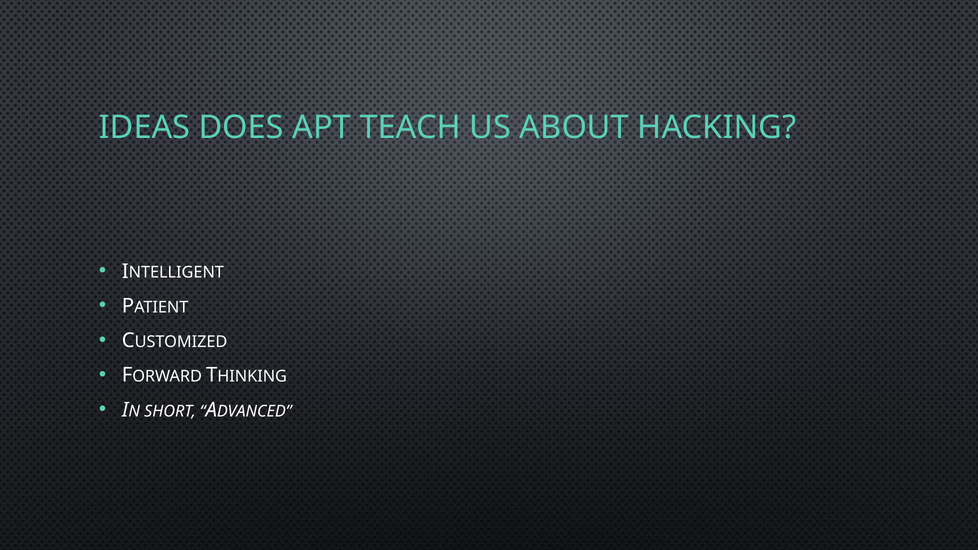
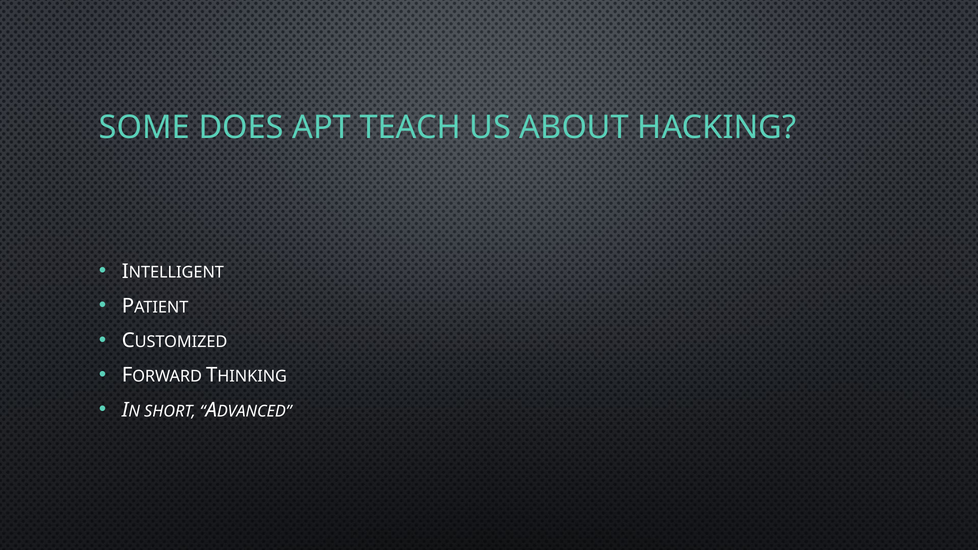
IDEAS: IDEAS -> SOME
